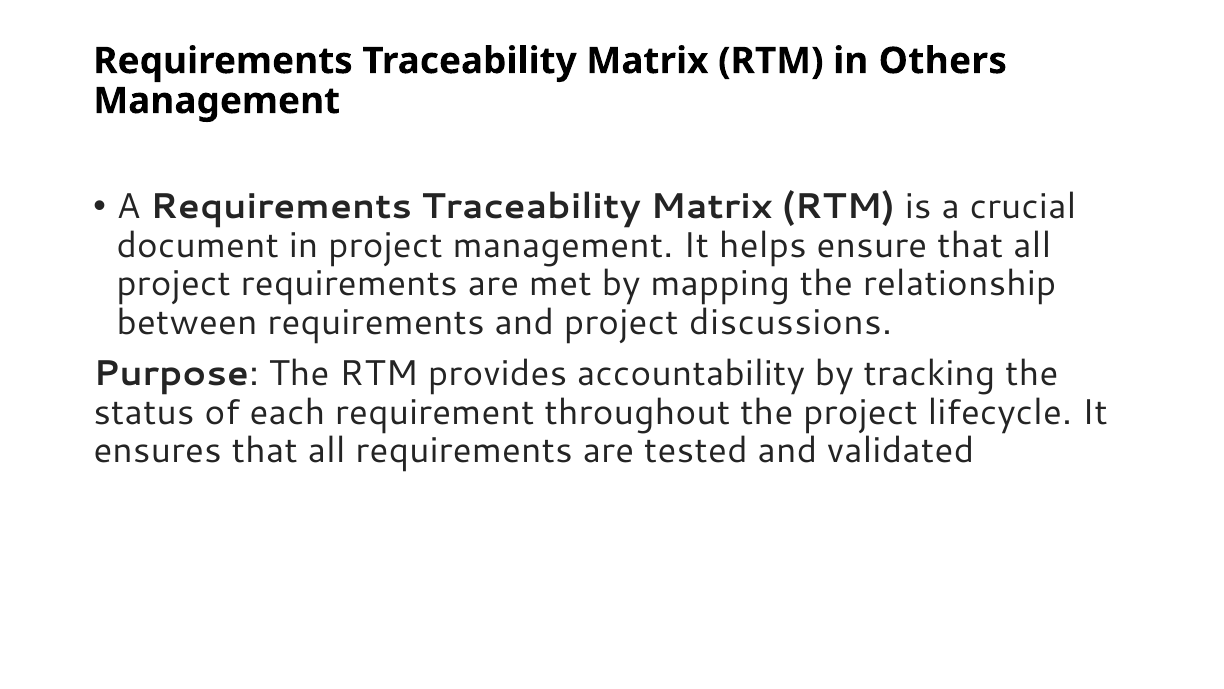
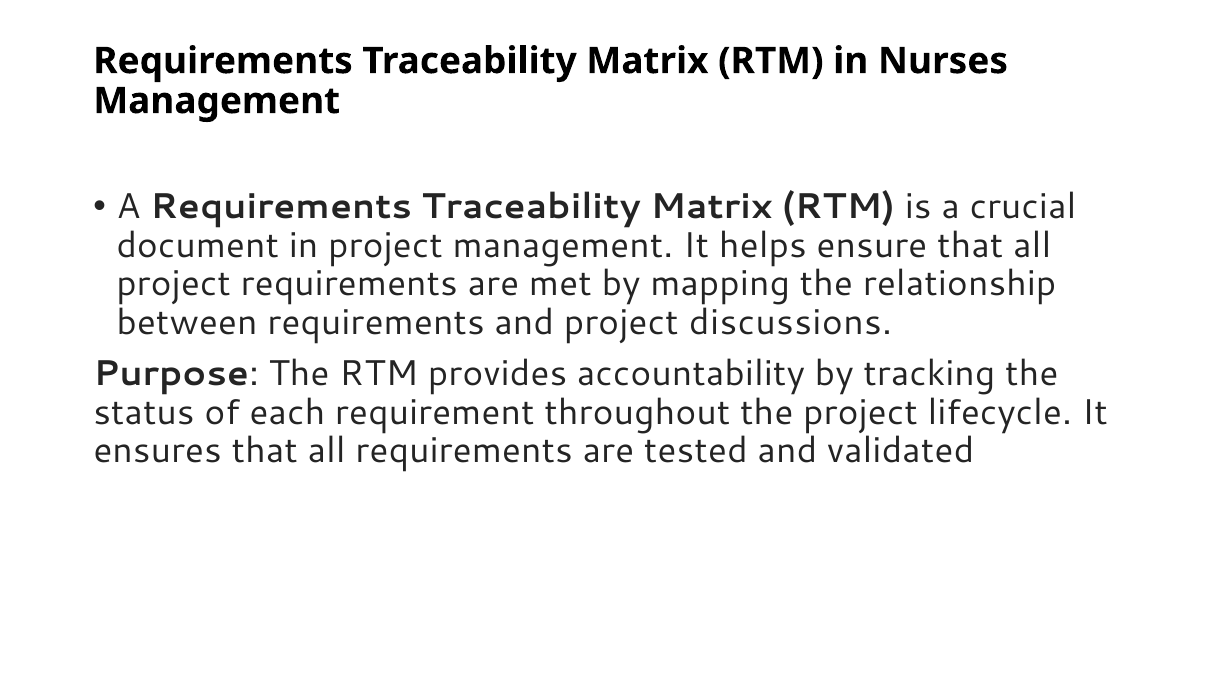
Others: Others -> Nurses
